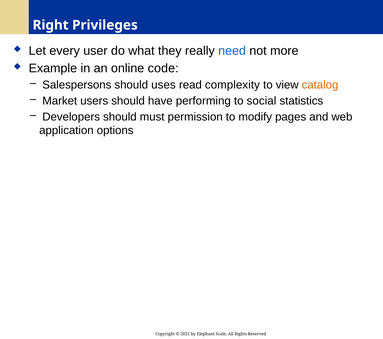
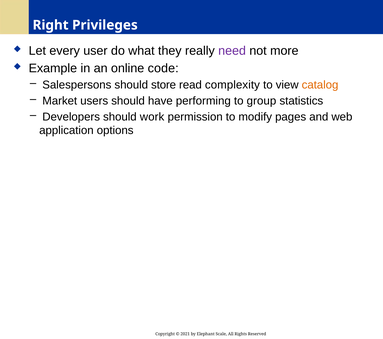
need colour: blue -> purple
uses: uses -> store
social: social -> group
must: must -> work
